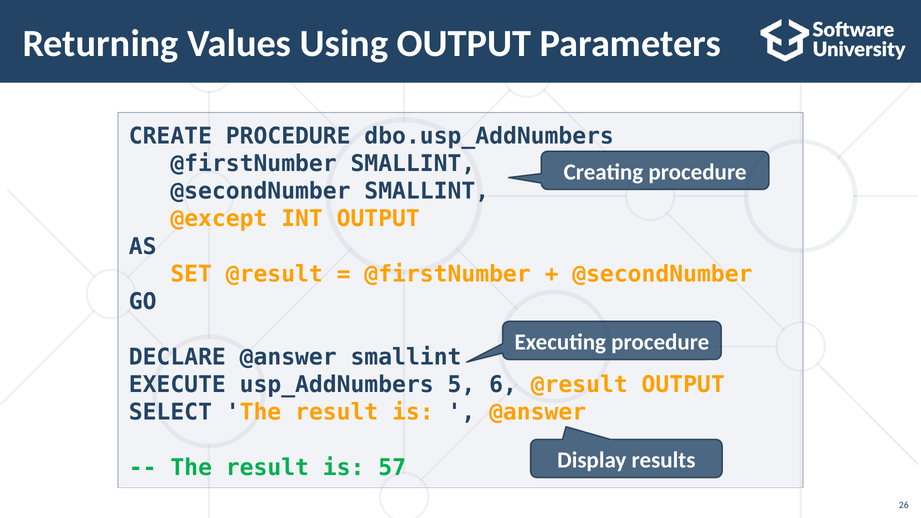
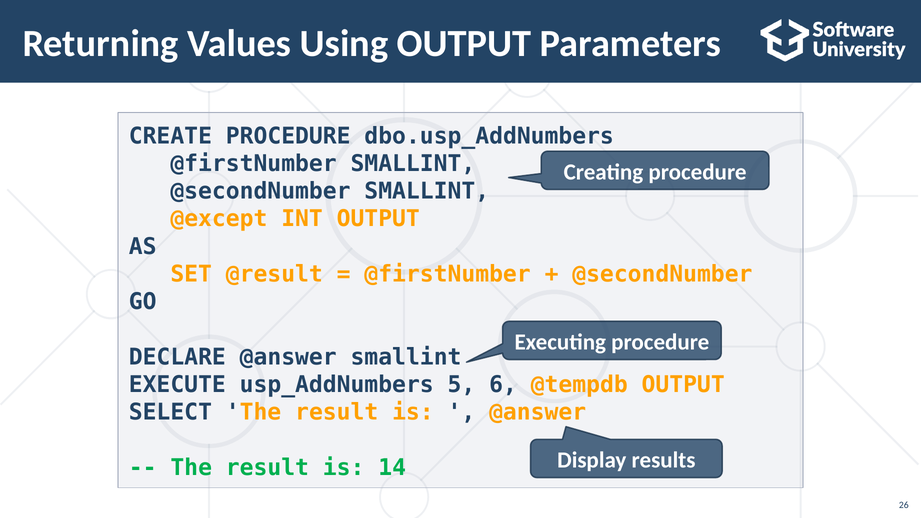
6 @result: @result -> @tempdb
57: 57 -> 14
